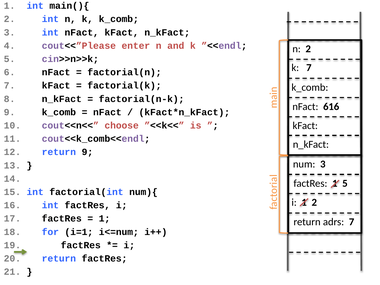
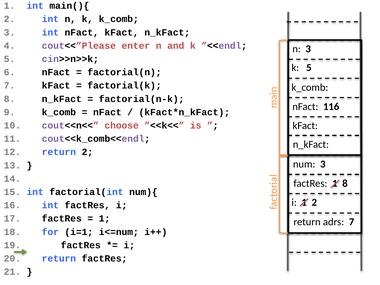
n 2: 2 -> 3
k 7: 7 -> 5
616: 616 -> 116
return 9: 9 -> 2
5 at (345, 183): 5 -> 8
